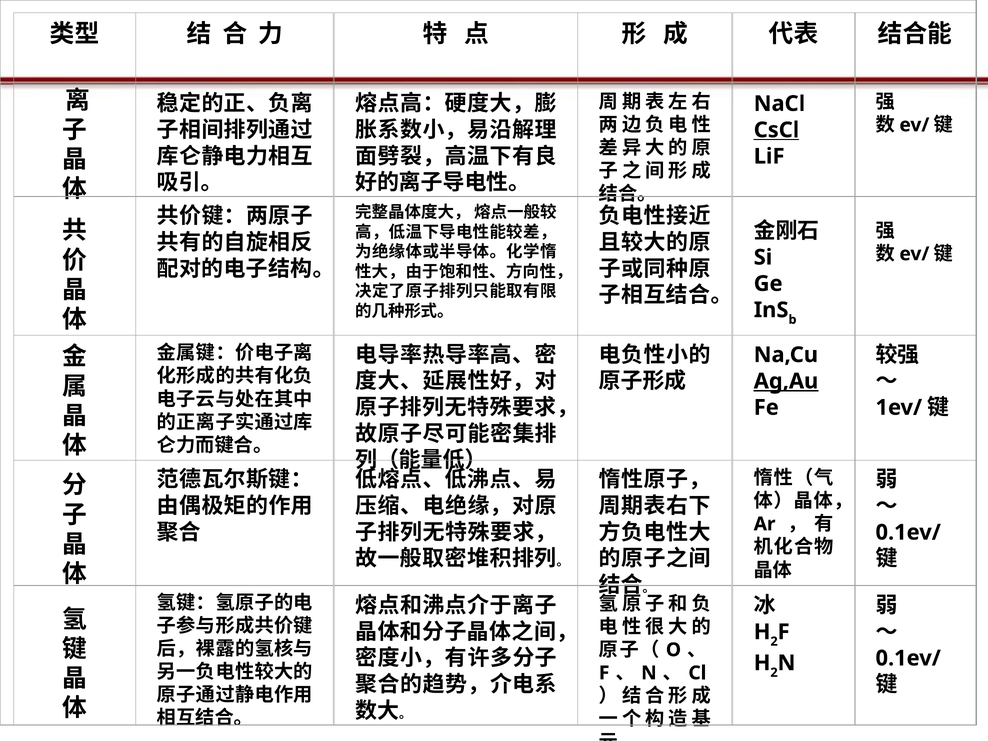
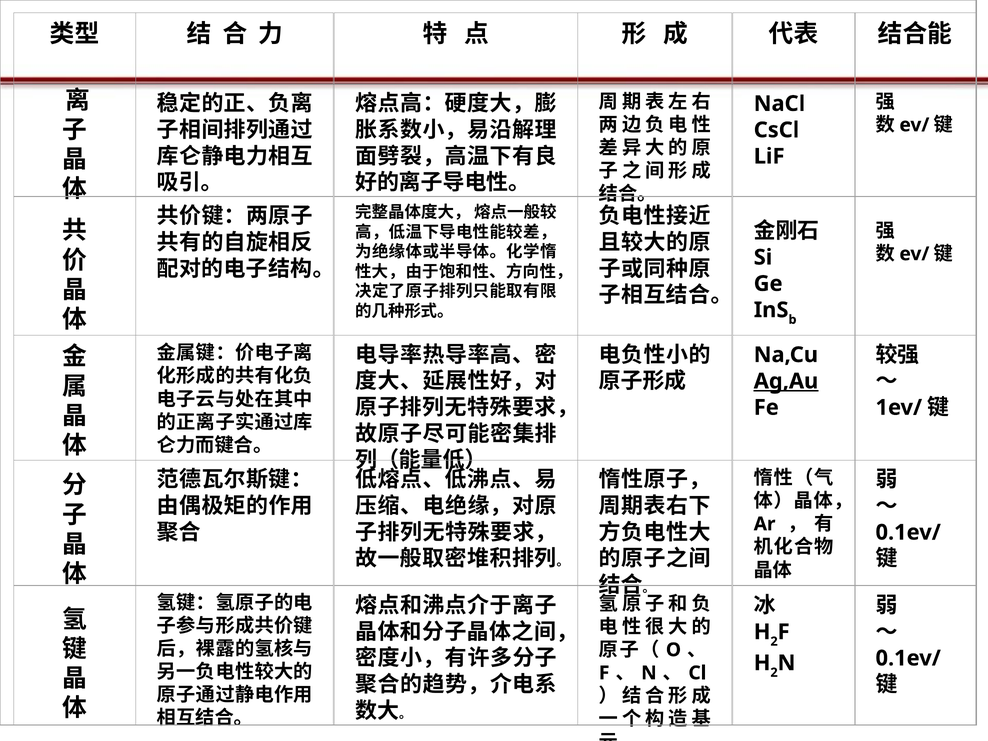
CsCl underline: present -> none
